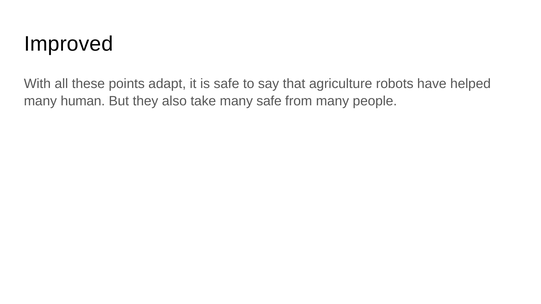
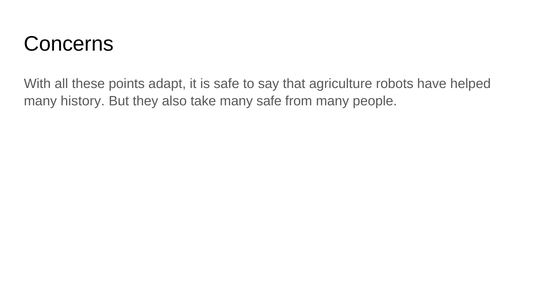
Improved: Improved -> Concerns
human: human -> history
